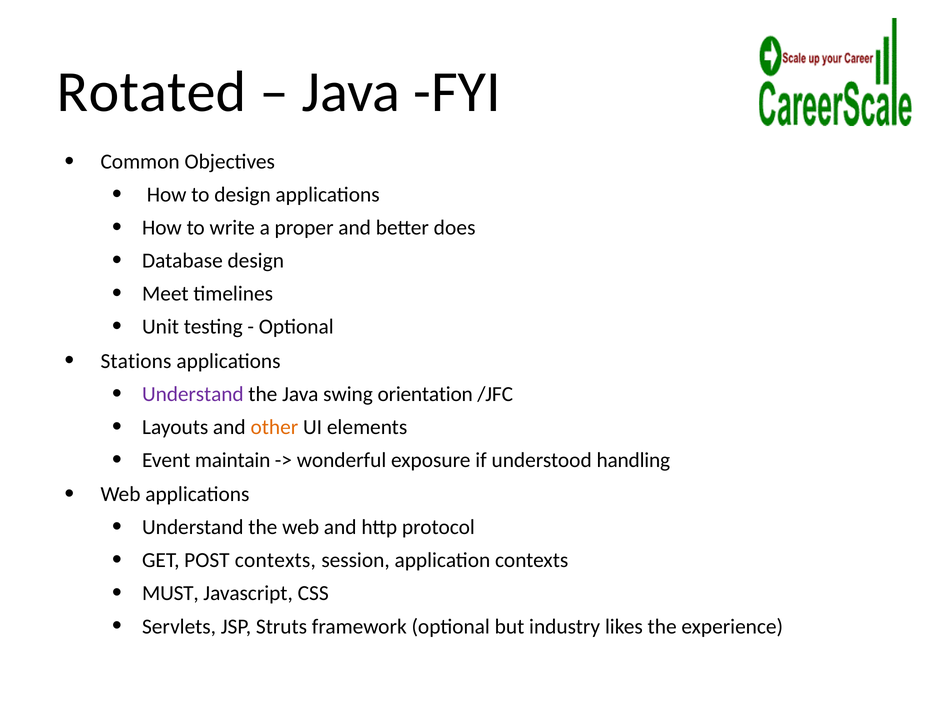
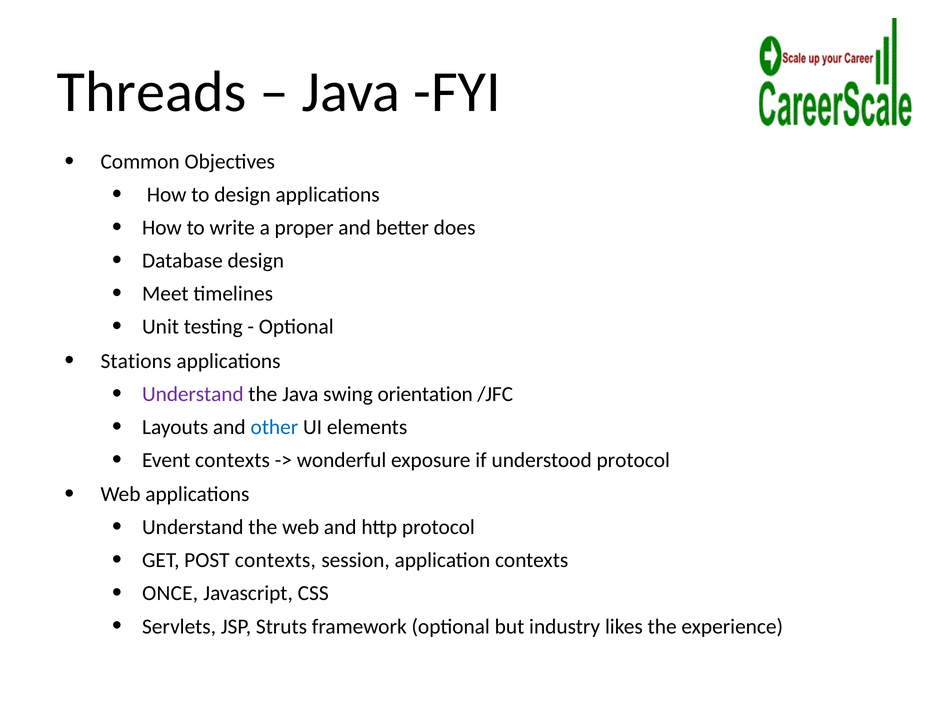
Rotated: Rotated -> Threads
other colour: orange -> blue
Event maintain: maintain -> contexts
understood handling: handling -> protocol
MUST: MUST -> ONCE
